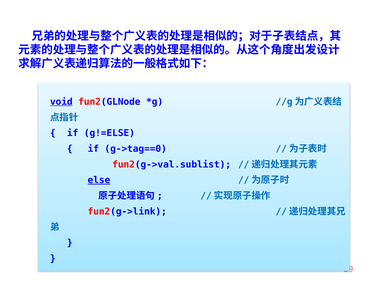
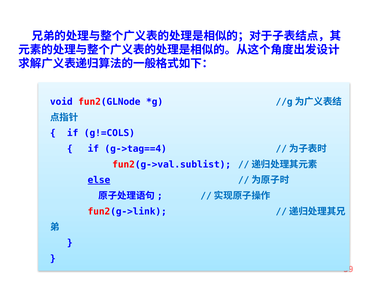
void underline: present -> none
g!=ELSE: g!=ELSE -> g!=COLS
g->tag==0: g->tag==0 -> g->tag==4
